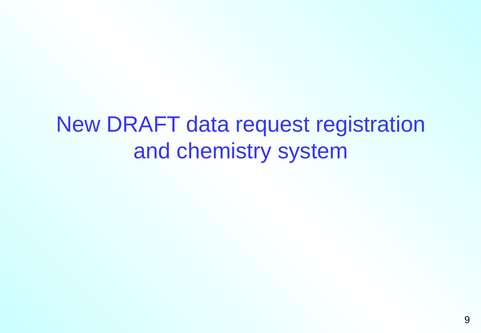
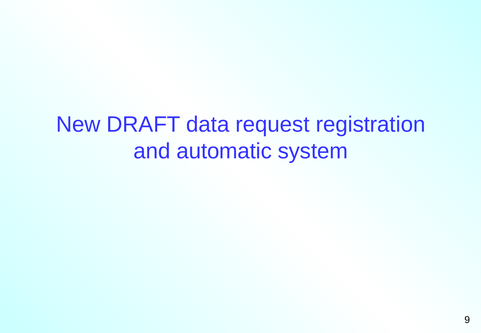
chemistry: chemistry -> automatic
